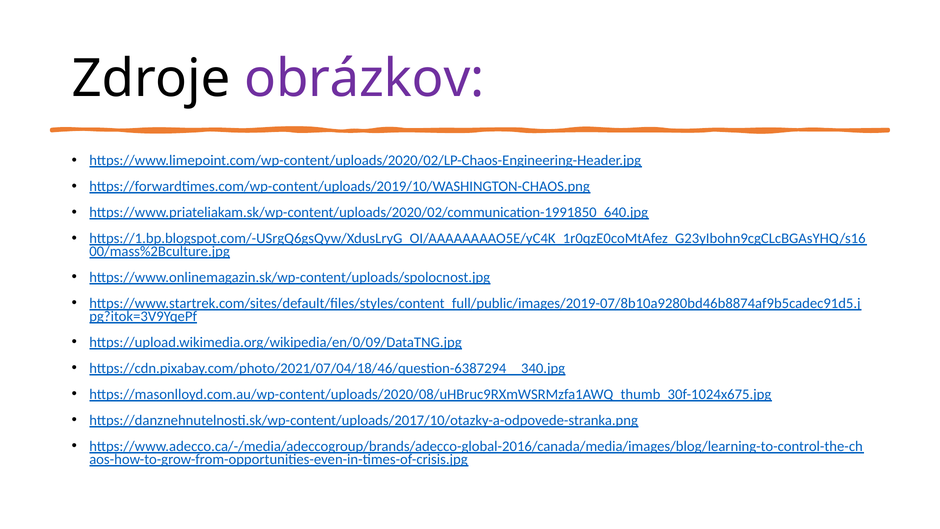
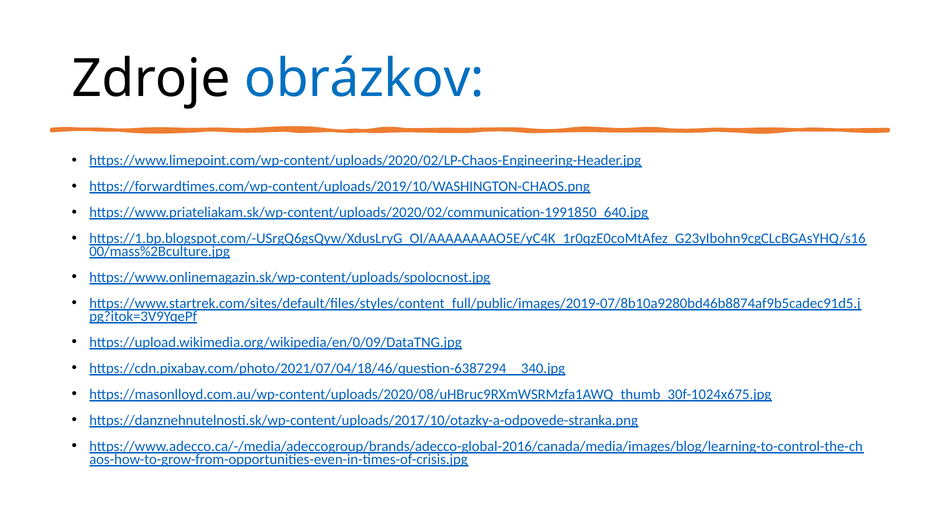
obrázkov colour: purple -> blue
